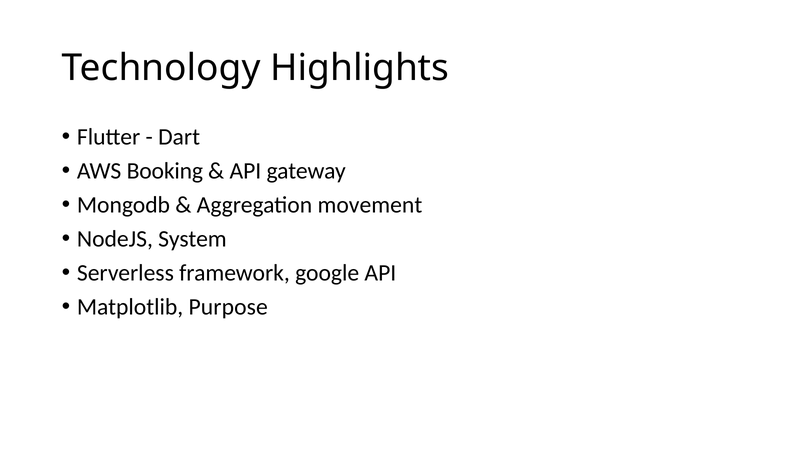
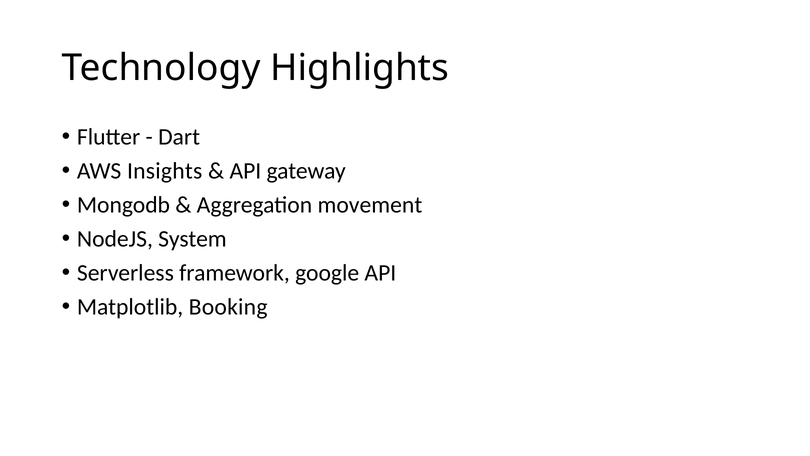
Booking: Booking -> Insights
Purpose: Purpose -> Booking
